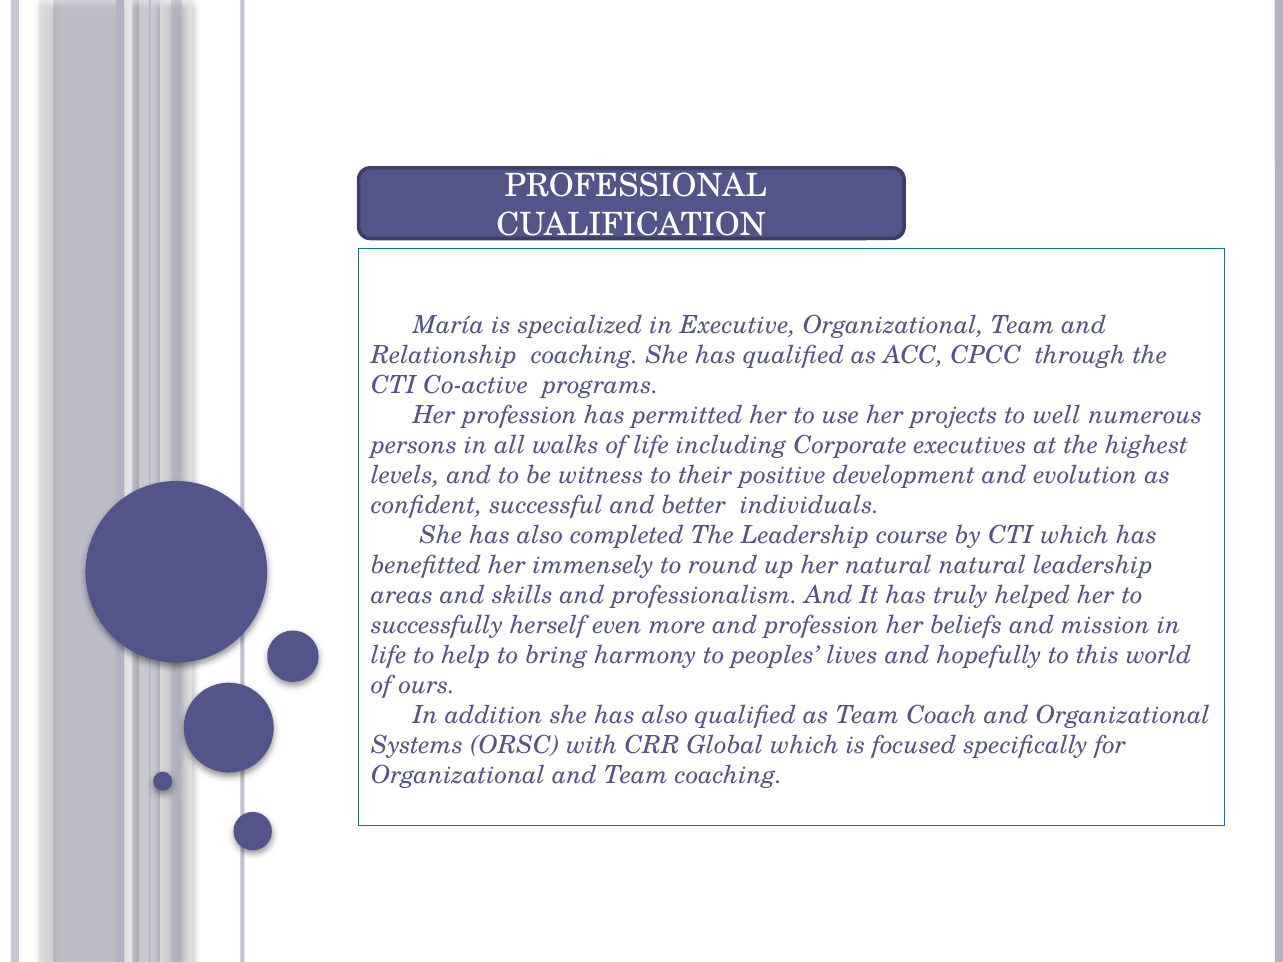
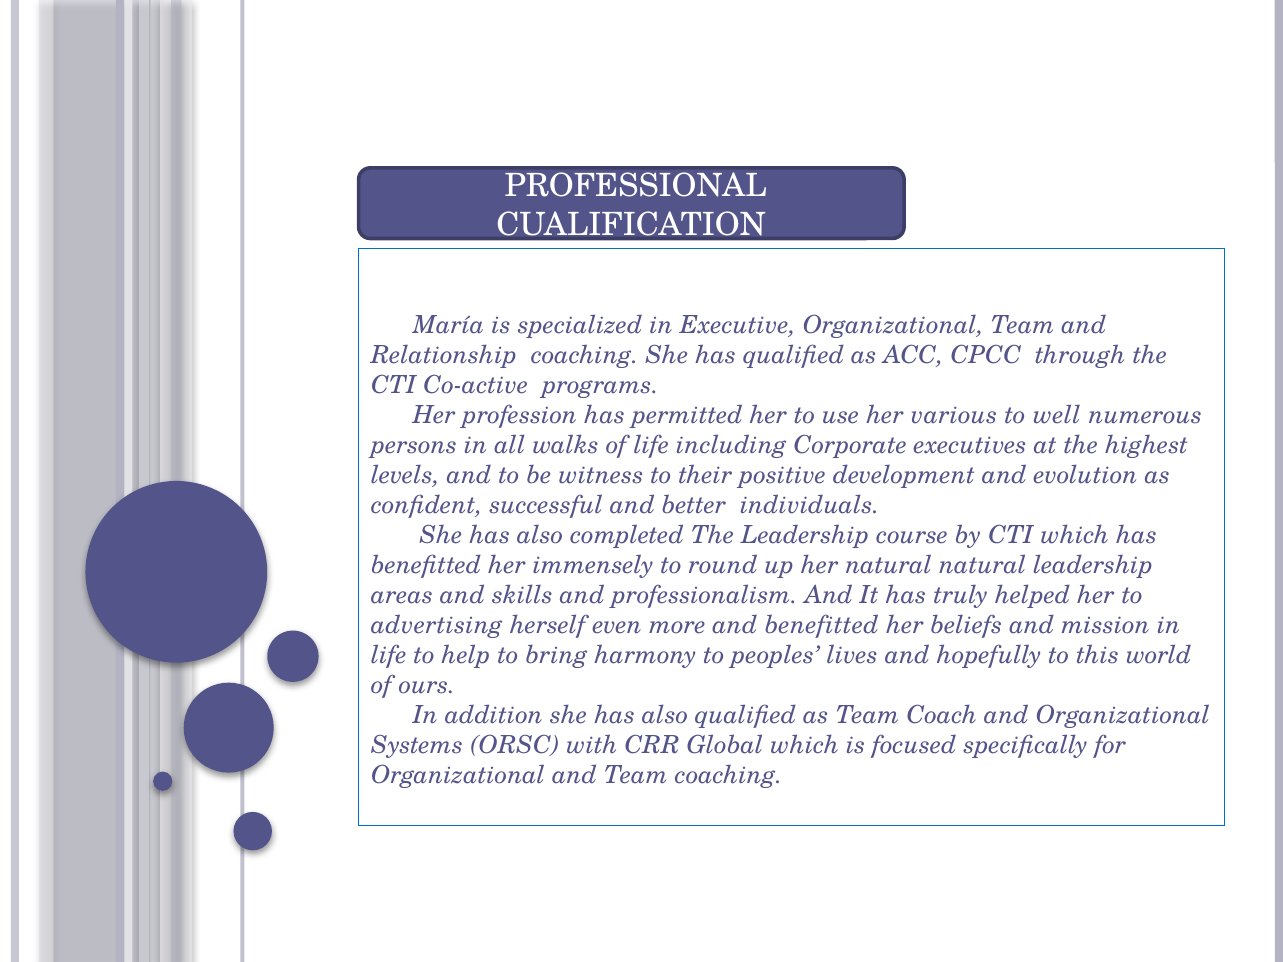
projects: projects -> various
successfully: successfully -> advertising
and profession: profession -> benefitted
